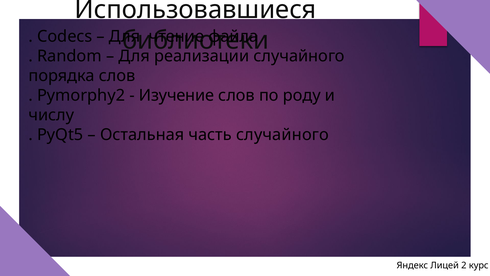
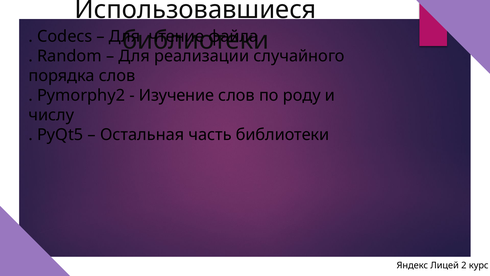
часть случайного: случайного -> библиотеки
